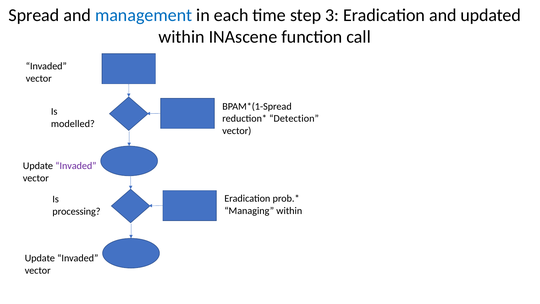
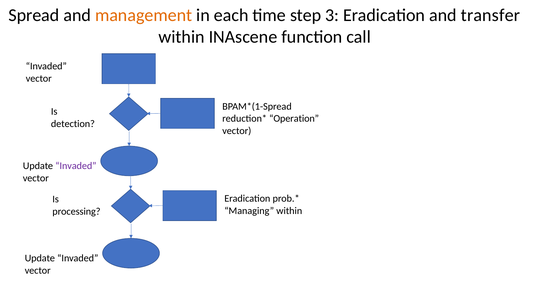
management colour: blue -> orange
updated: updated -> transfer
Detection: Detection -> Operation
modelled: modelled -> detection
